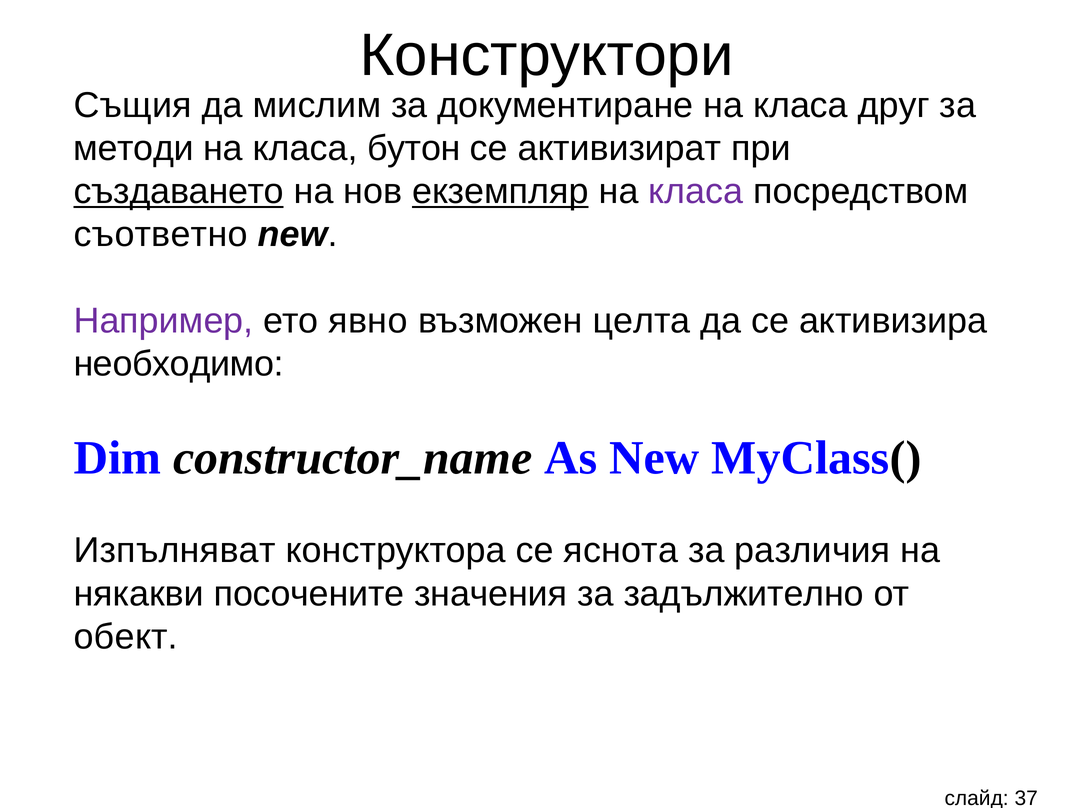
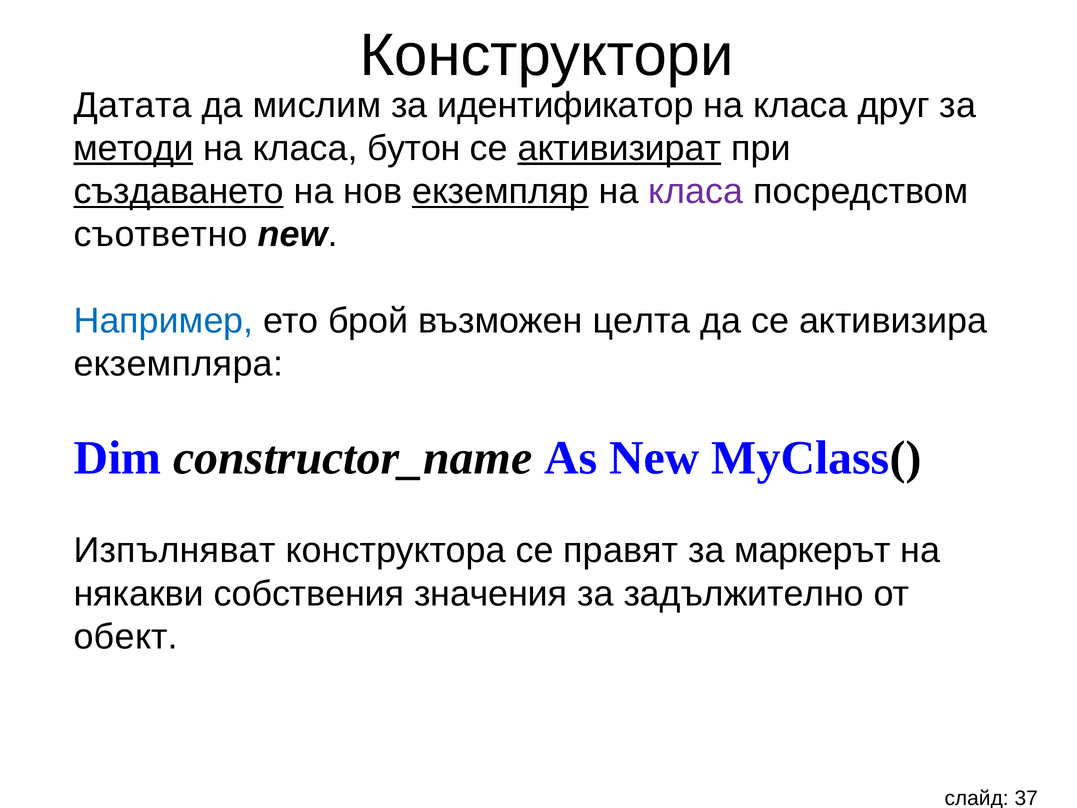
Същия: Същия -> Датата
документиране: документиране -> идентификатор
методи underline: none -> present
активизират underline: none -> present
Например colour: purple -> blue
явно: явно -> брой
необходимо: необходимо -> екземпляра
яснота: яснота -> правят
различия: различия -> маркерът
посочените: посочените -> собствения
